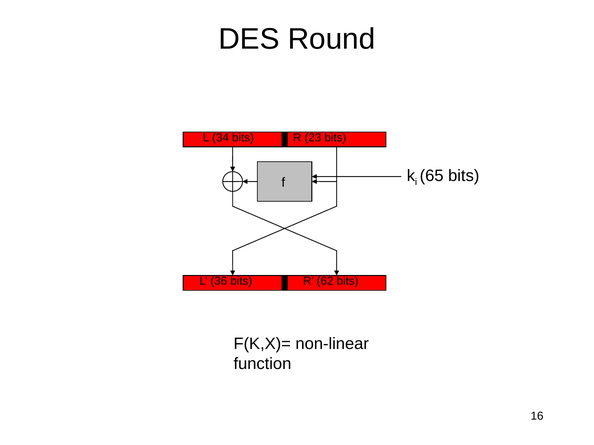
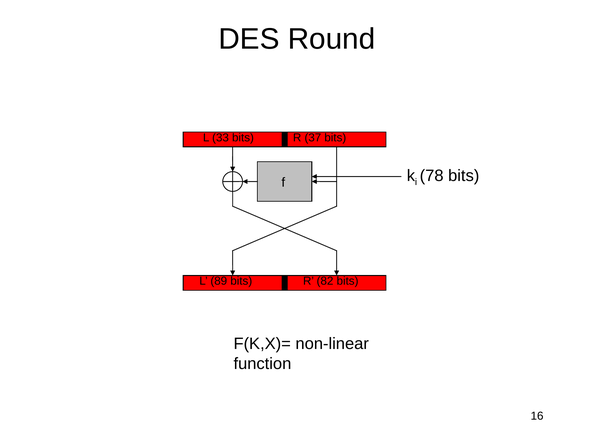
34: 34 -> 33
23: 23 -> 37
65: 65 -> 78
36: 36 -> 89
62: 62 -> 82
